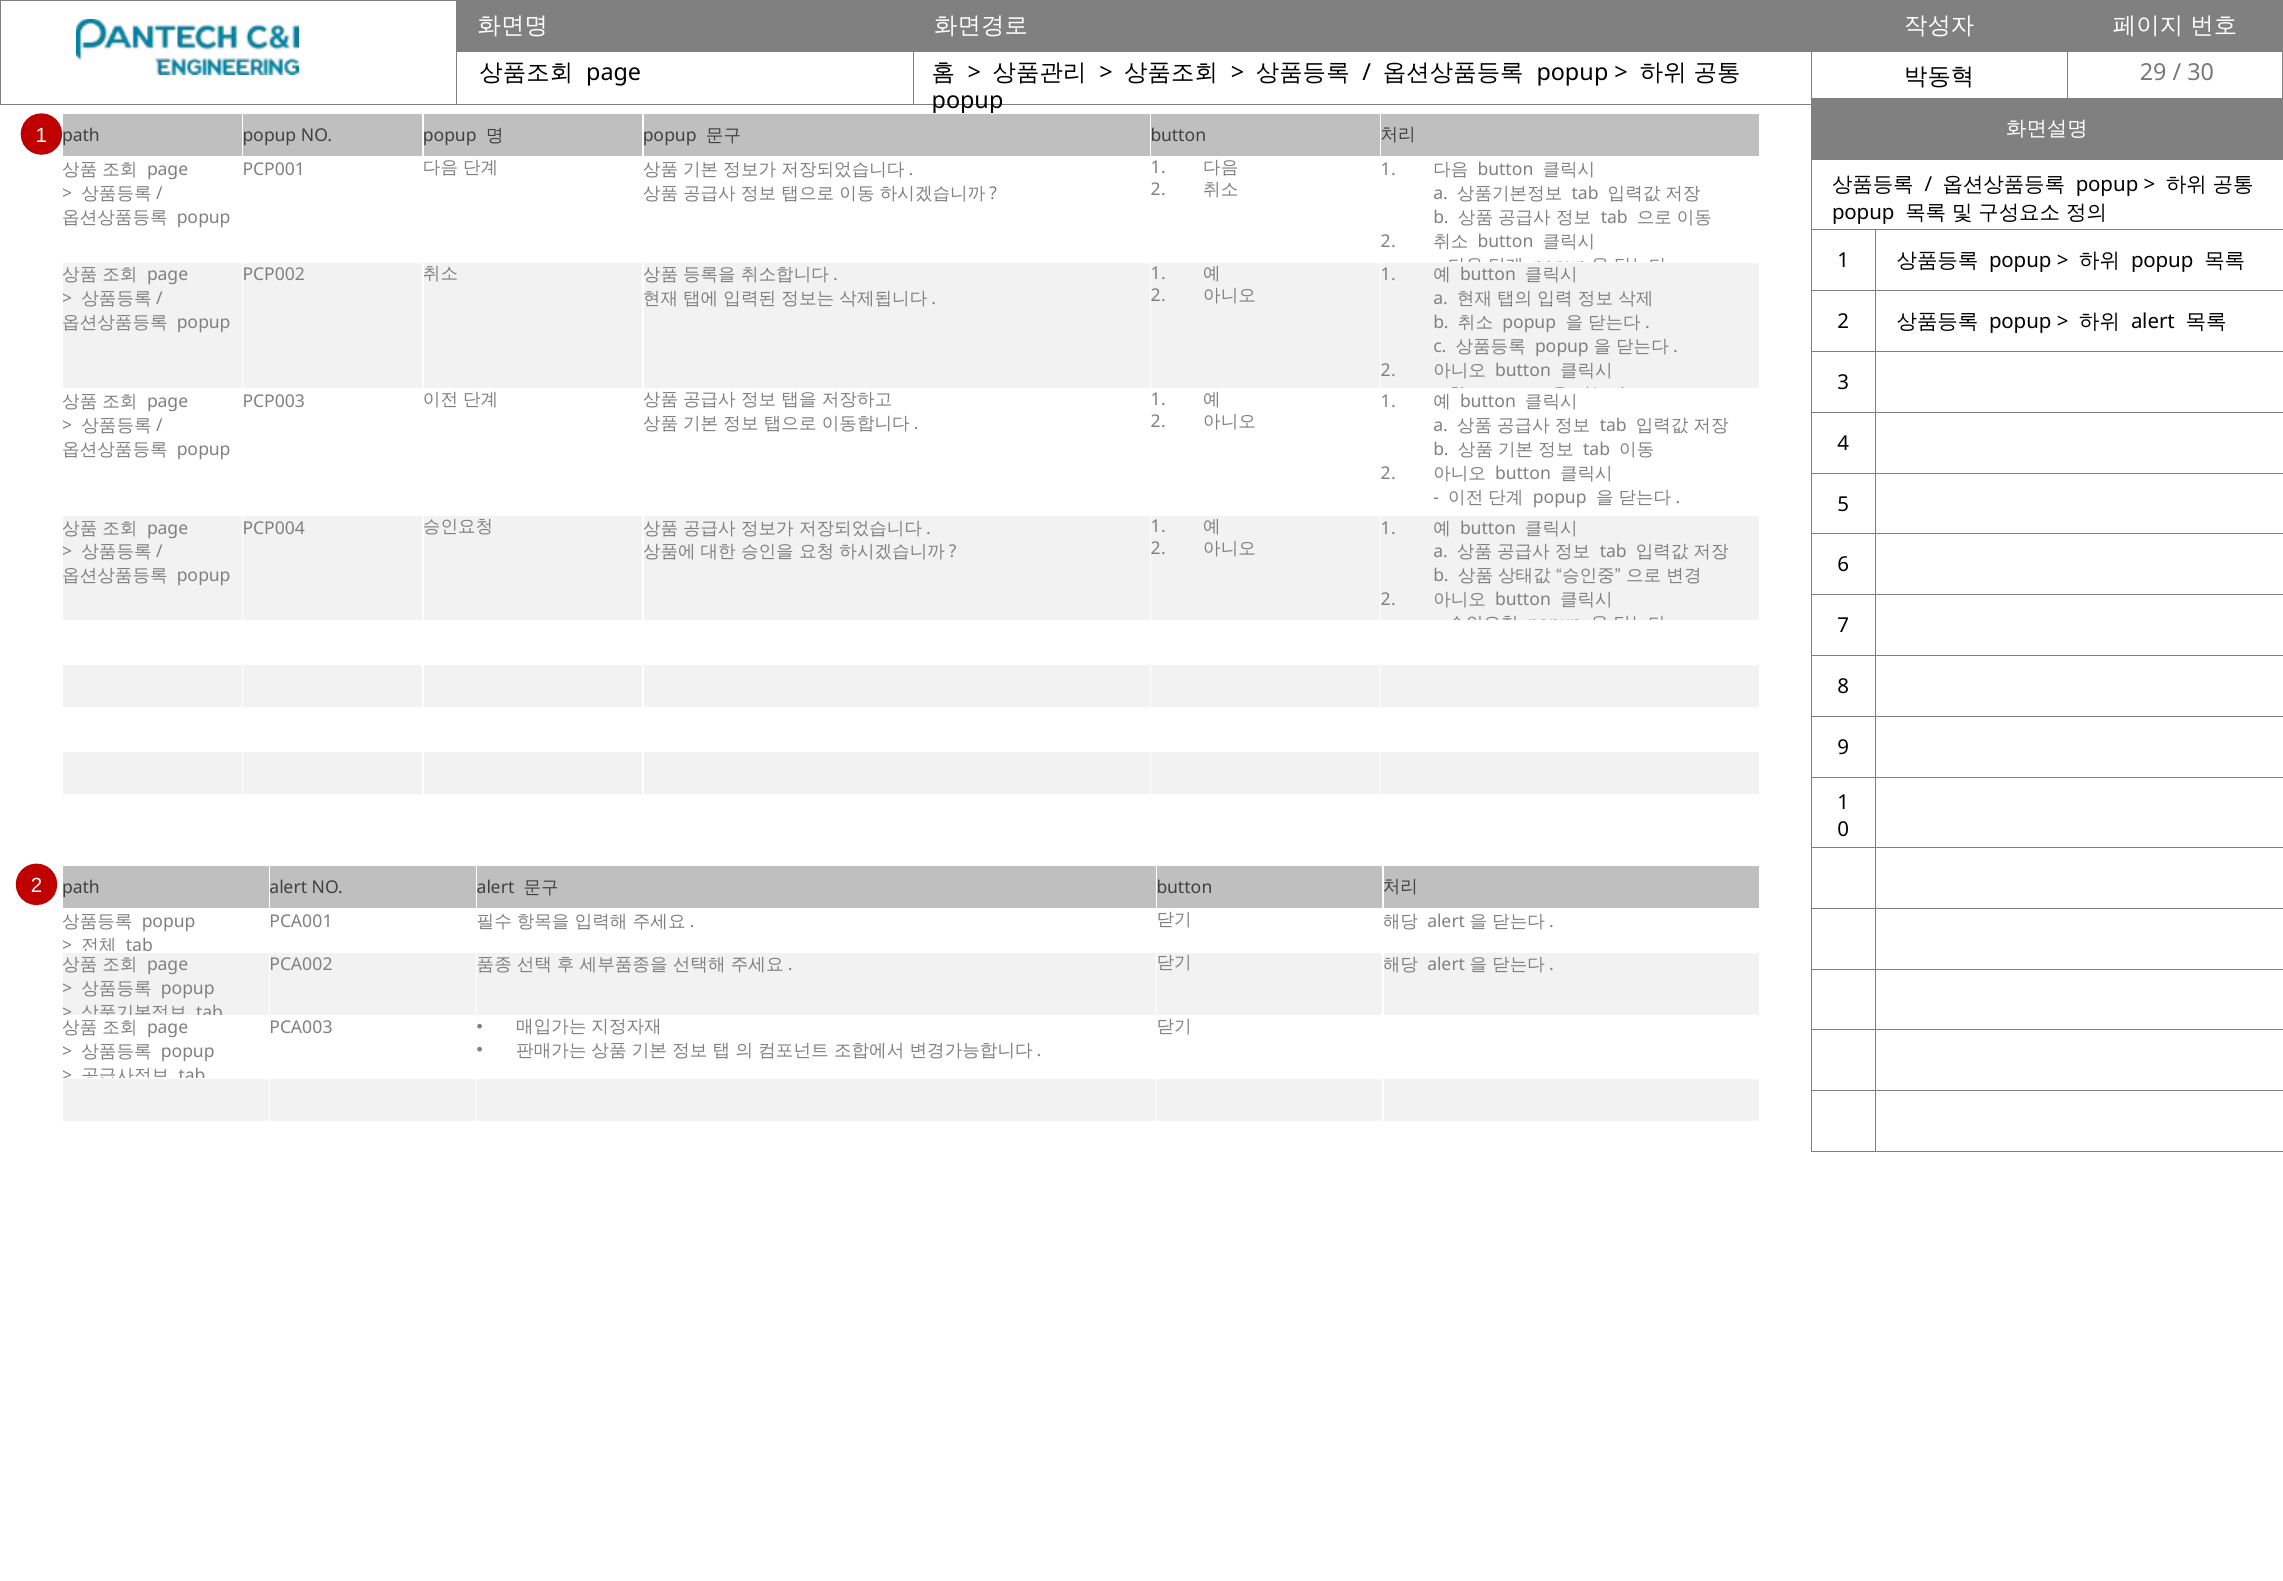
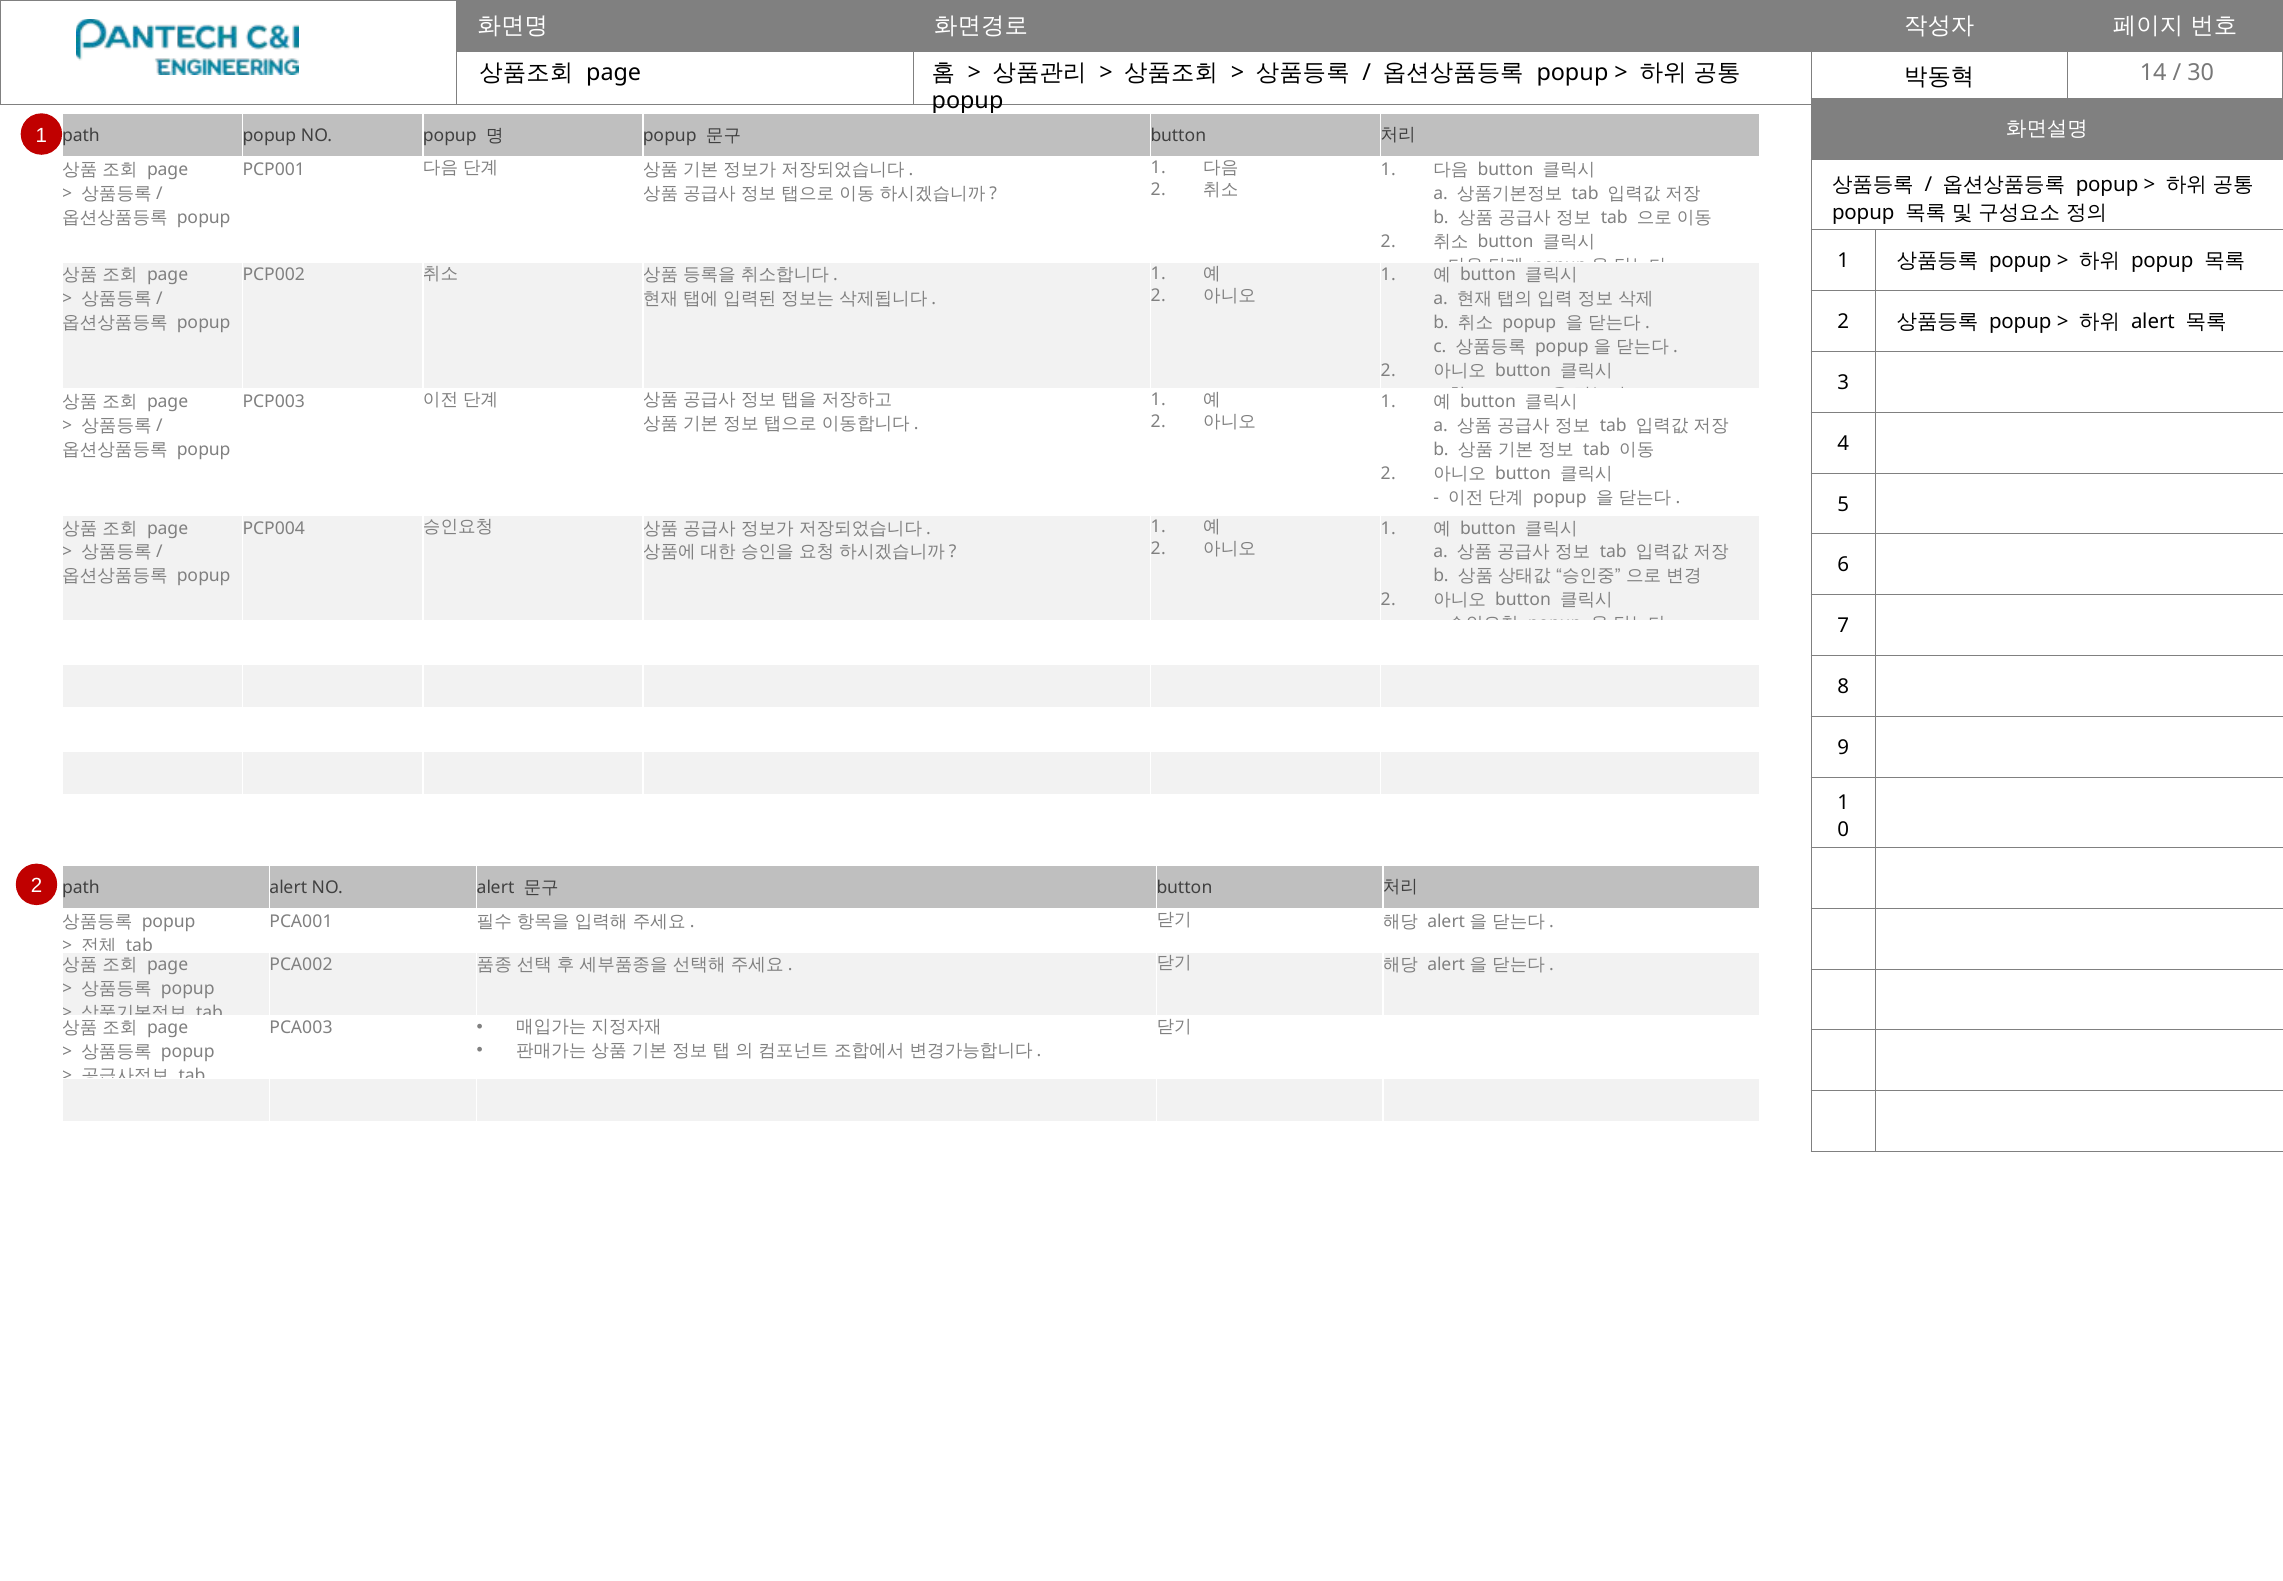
29: 29 -> 14
